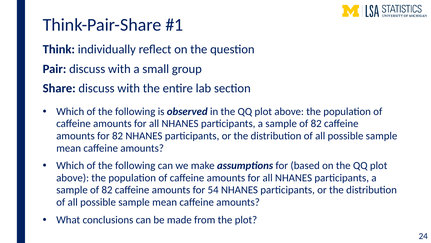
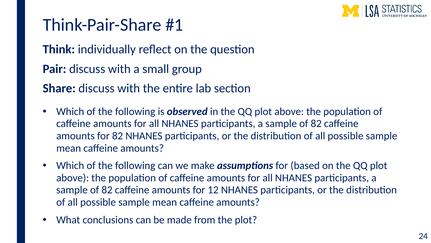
54: 54 -> 12
